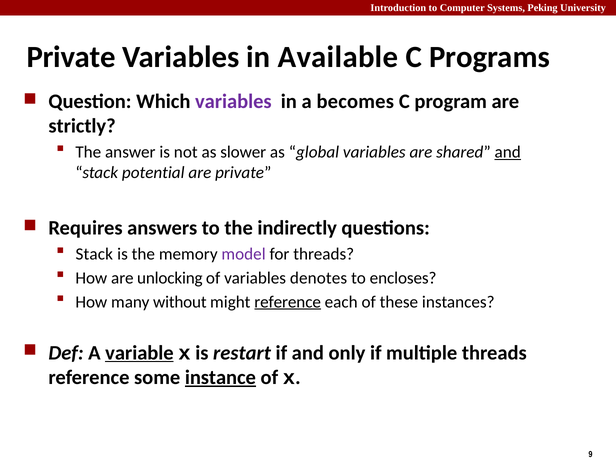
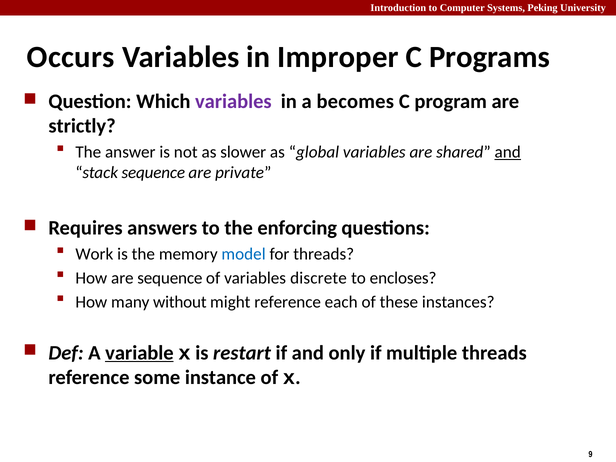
Private at (71, 57): Private -> Occurs
Available: Available -> Improper
stack potential: potential -> sequence
indirectly: indirectly -> enforcing
Stack at (94, 254): Stack -> Work
model colour: purple -> blue
are unlocking: unlocking -> sequence
denotes: denotes -> discrete
reference at (288, 302) underline: present -> none
instance underline: present -> none
